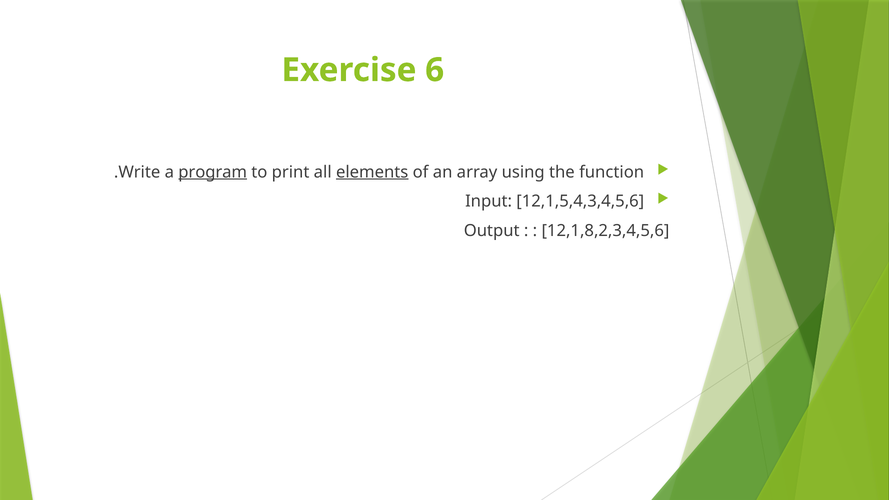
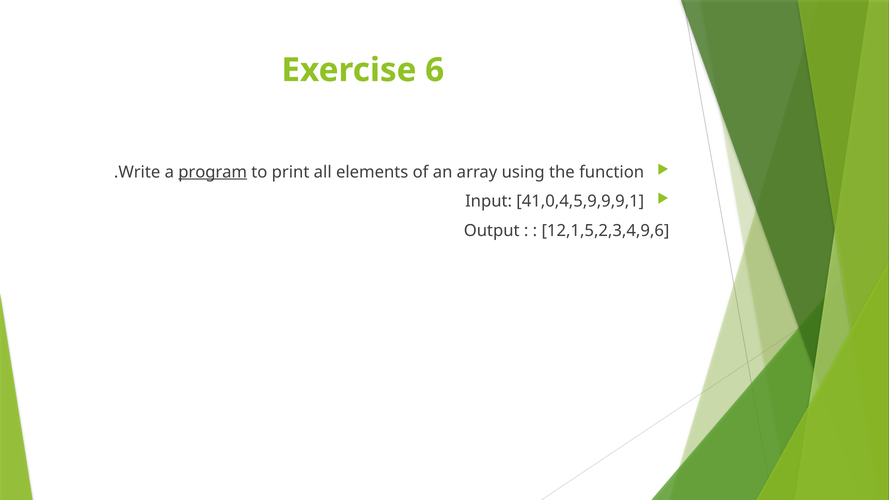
elements underline: present -> none
12,1,5,4,3,4,5,6: 12,1,5,4,3,4,5,6 -> 41,0,4,5,9,9,9,1
12,1,8,2,3,4,5,6: 12,1,8,2,3,4,5,6 -> 12,1,5,2,3,4,9,6
